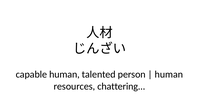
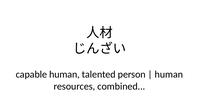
chattering: chattering -> combined
